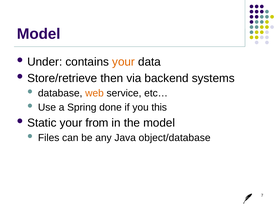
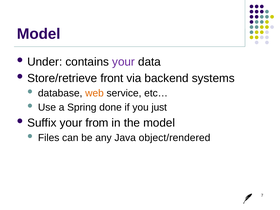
your at (124, 62) colour: orange -> purple
then: then -> front
this: this -> just
Static: Static -> Suffix
object/database: object/database -> object/rendered
